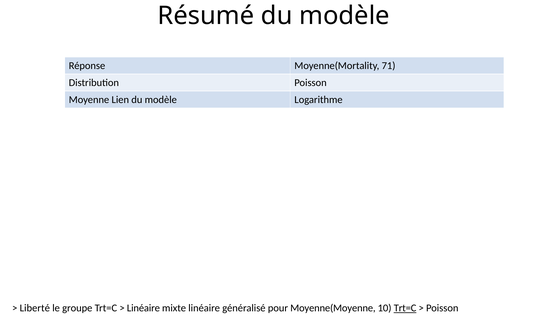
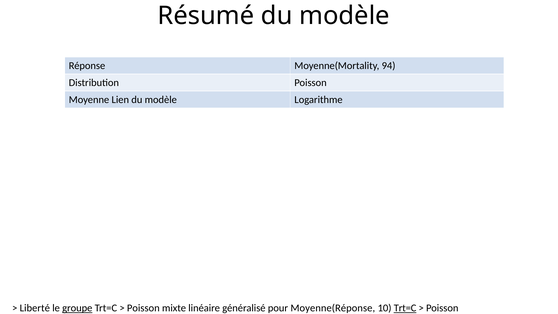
71: 71 -> 94
groupe underline: none -> present
Linéaire at (143, 308): Linéaire -> Poisson
Moyenne(Moyenne: Moyenne(Moyenne -> Moyenne(Réponse
